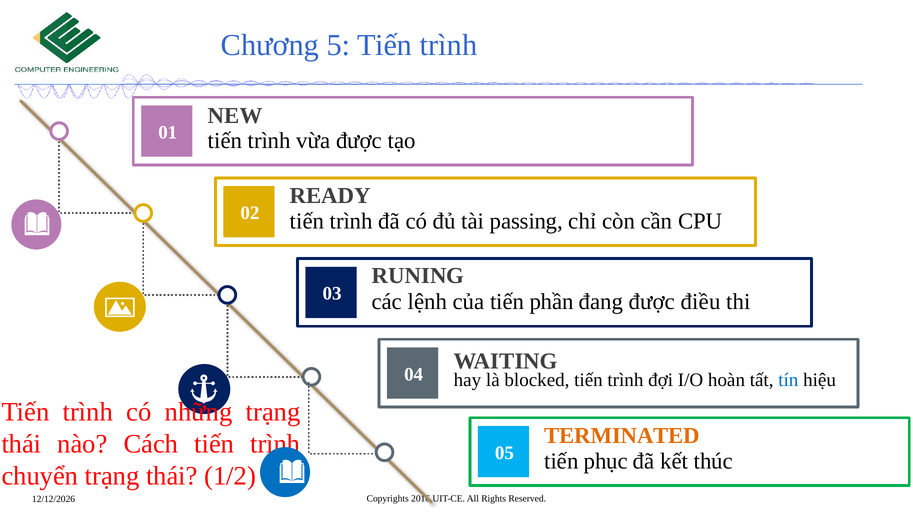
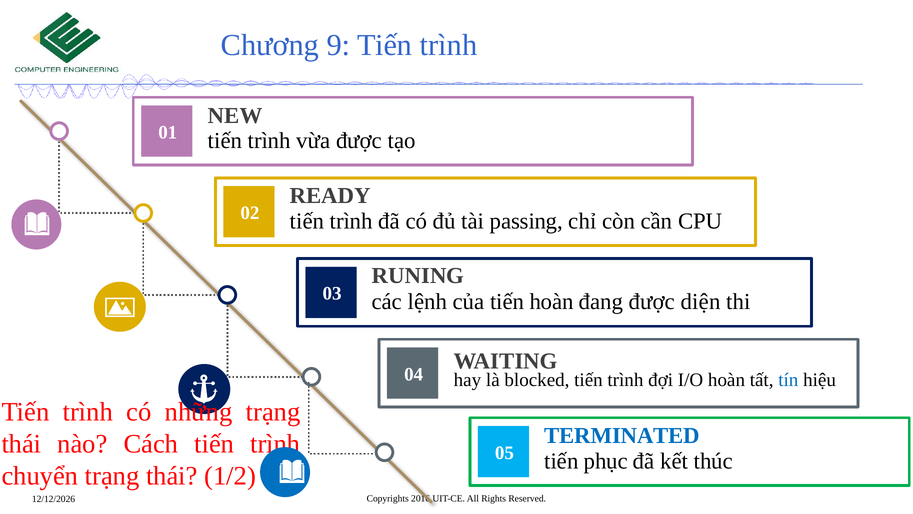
5: 5 -> 9
tiến phần: phần -> hoàn
điều: điều -> diện
TERMINATED colour: orange -> blue
